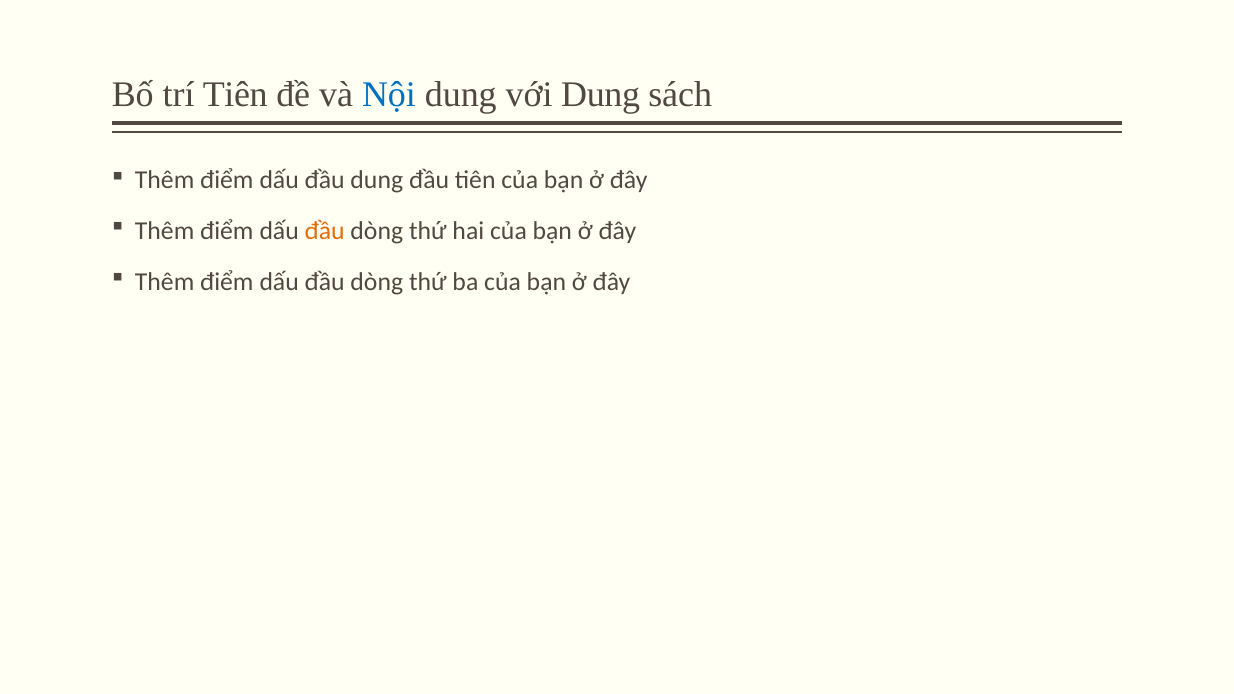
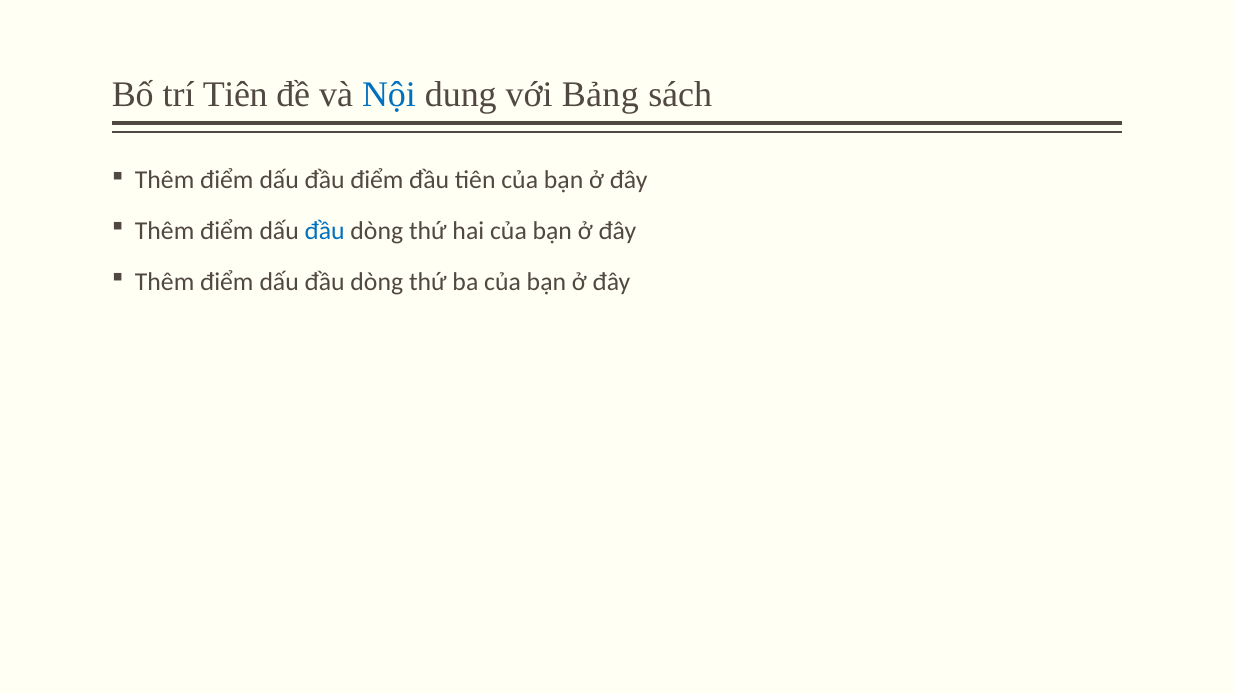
với Dung: Dung -> Bảng
đầu dung: dung -> điểm
đầu at (325, 231) colour: orange -> blue
